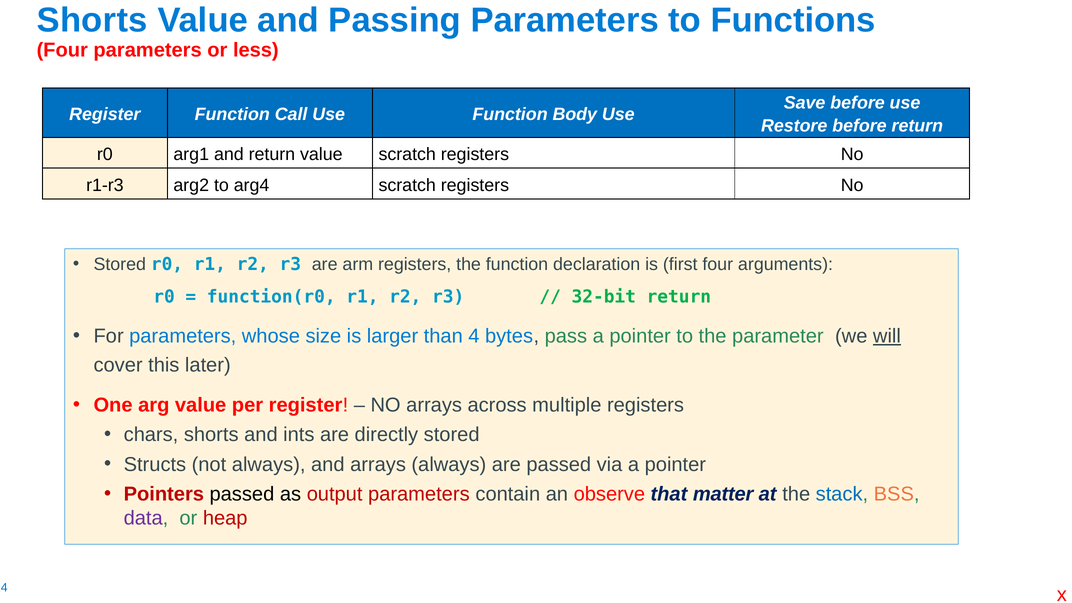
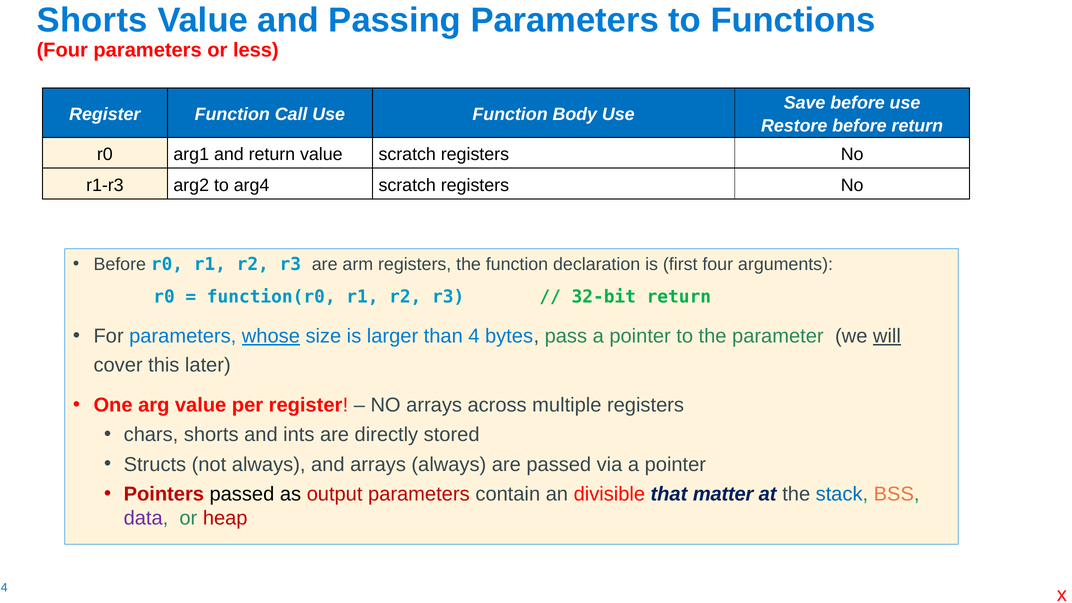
Stored at (120, 264): Stored -> Before
whose underline: none -> present
observe: observe -> divisible
